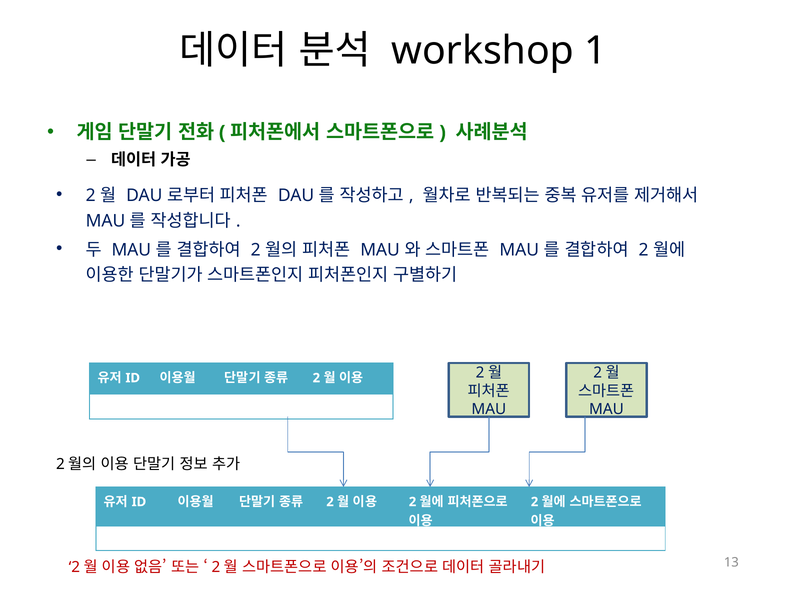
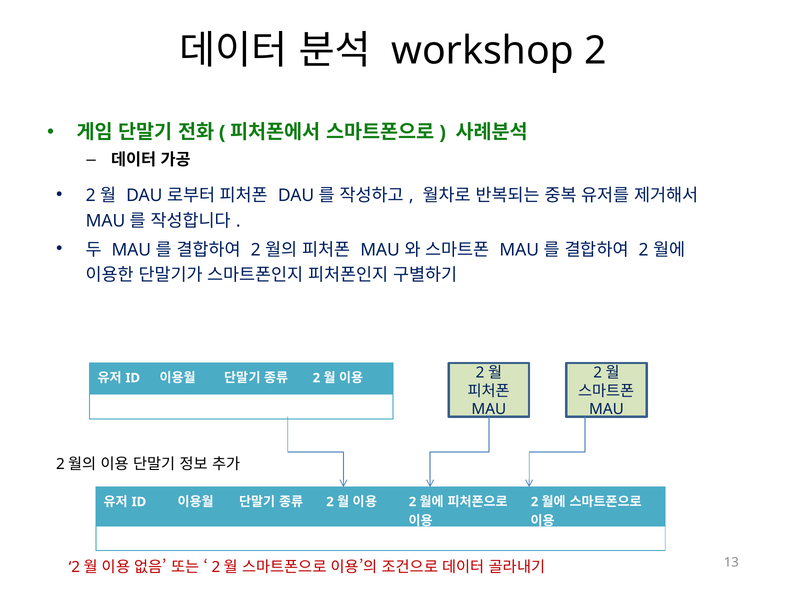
workshop 1: 1 -> 2
